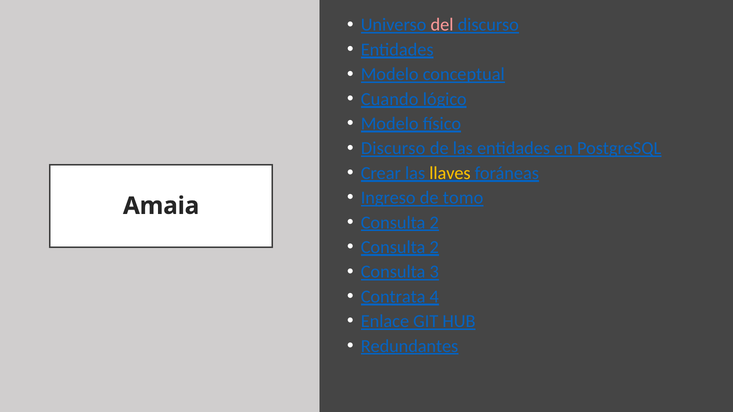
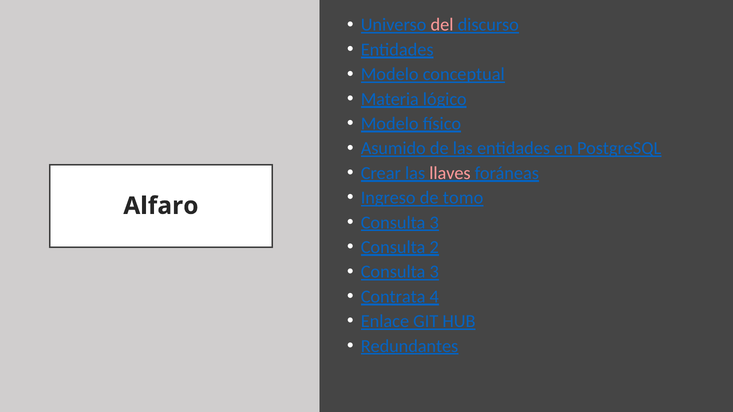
Cuando: Cuando -> Materia
Discurso at (393, 149): Discurso -> Asumido
llaves colour: yellow -> pink
Amaia: Amaia -> Alfaro
2 at (434, 223): 2 -> 3
